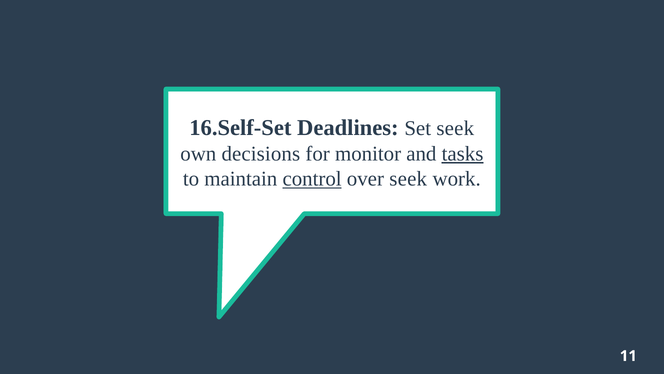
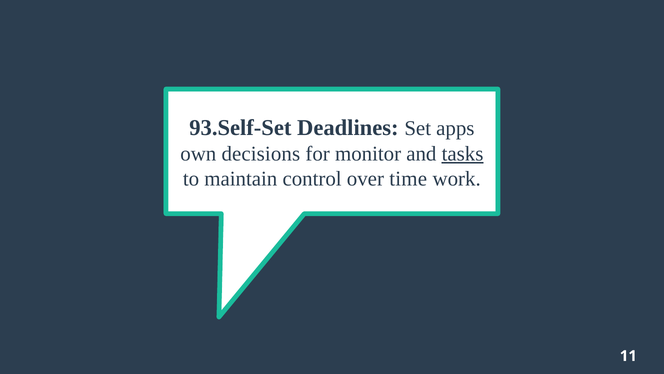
16.Self-Set: 16.Self-Set -> 93.Self-Set
Set seek: seek -> apps
control underline: present -> none
over seek: seek -> time
